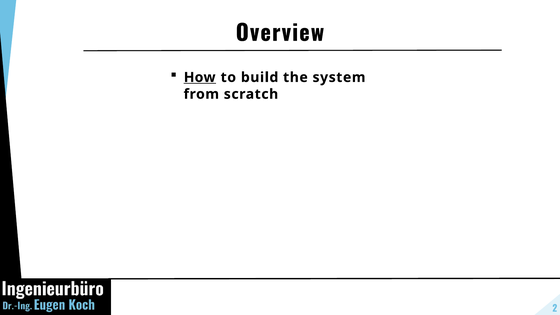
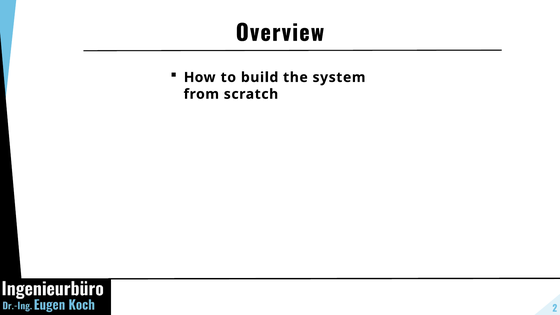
How underline: present -> none
